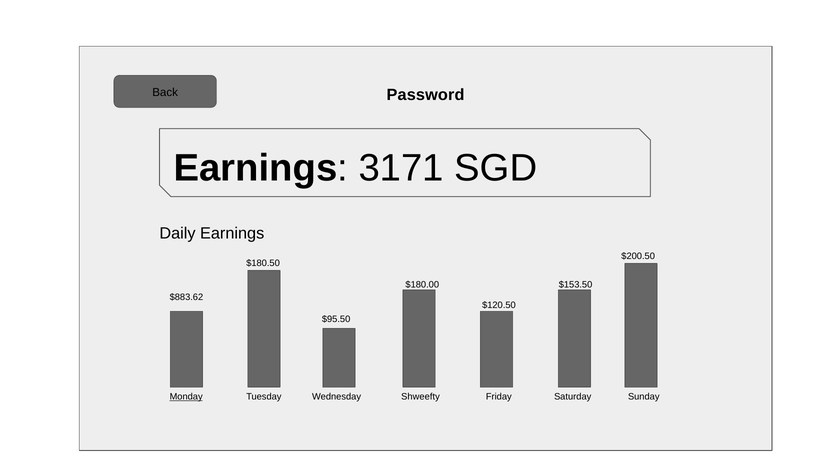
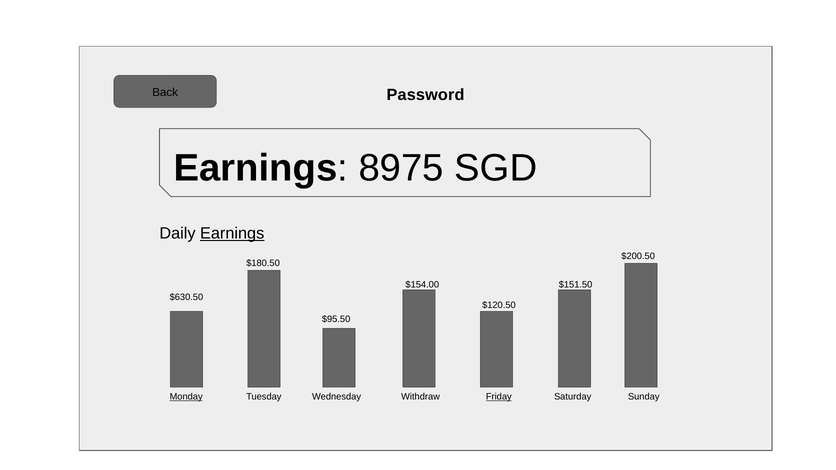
3171: 3171 -> 8975
Earnings at (232, 233) underline: none -> present
$180.00: $180.00 -> $154.00
$153.50: $153.50 -> $151.50
$883.62: $883.62 -> $630.50
Shweefty: Shweefty -> Withdraw
Friday underline: none -> present
